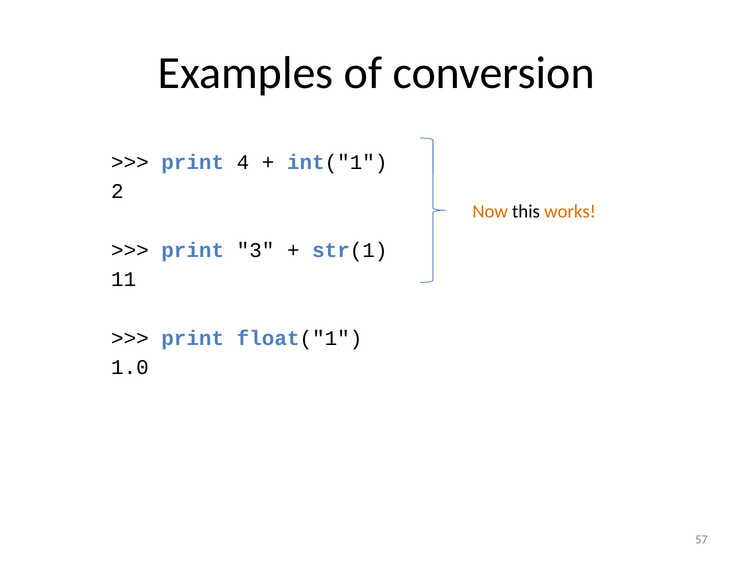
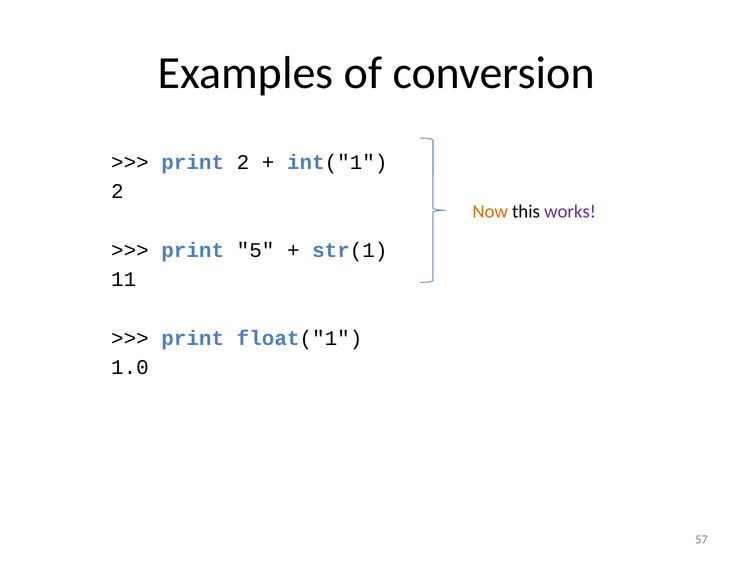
print 4: 4 -> 2
works colour: orange -> purple
3: 3 -> 5
